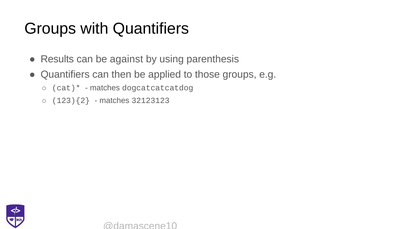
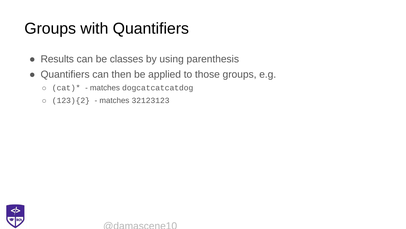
against: against -> classes
